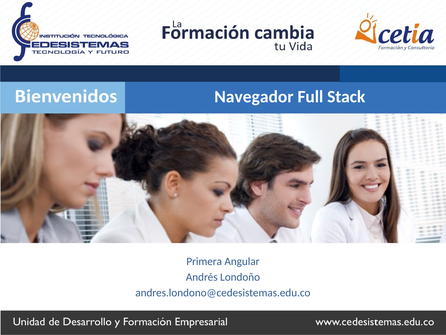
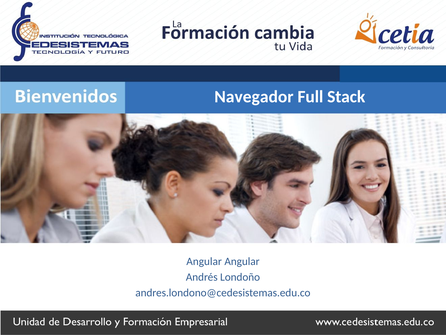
Primera at (204, 261): Primera -> Angular
